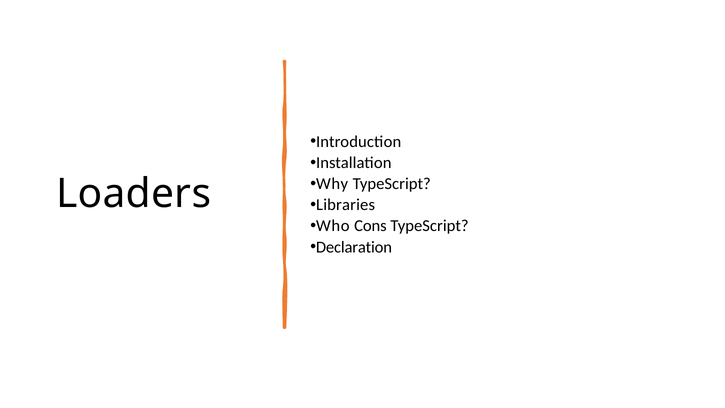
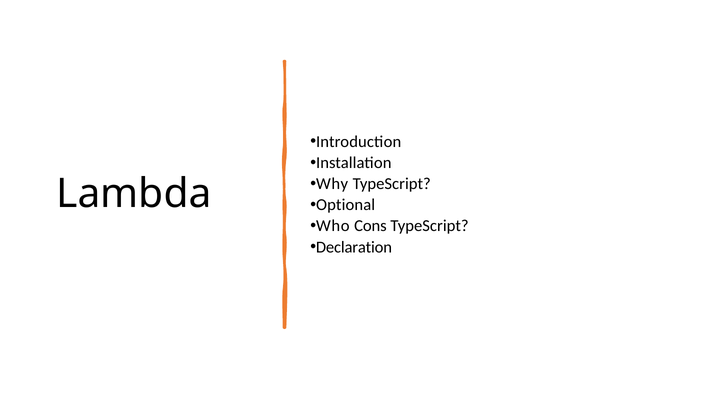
Loaders: Loaders -> Lambda
Libraries: Libraries -> Optional
